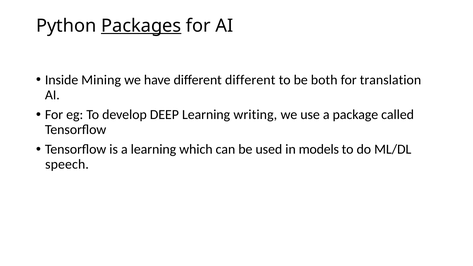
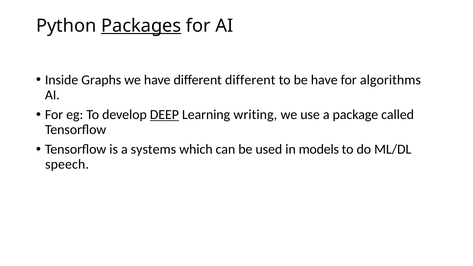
Mining: Mining -> Graphs
be both: both -> have
translation: translation -> algorithms
DEEP underline: none -> present
a learning: learning -> systems
